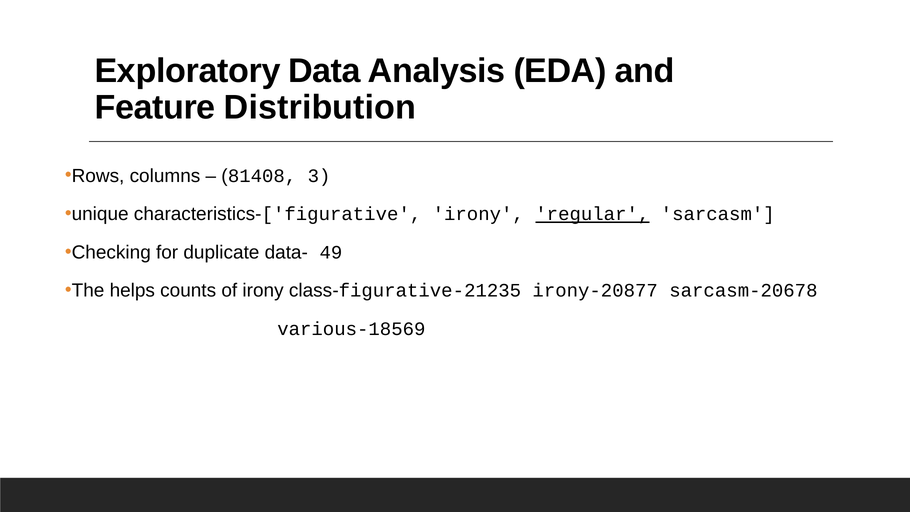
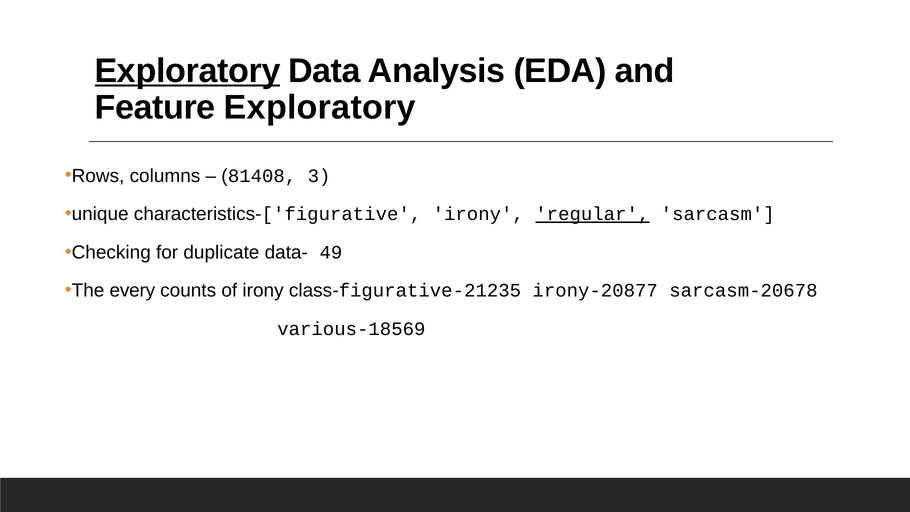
Exploratory at (188, 71) underline: none -> present
Feature Distribution: Distribution -> Exploratory
helps: helps -> every
